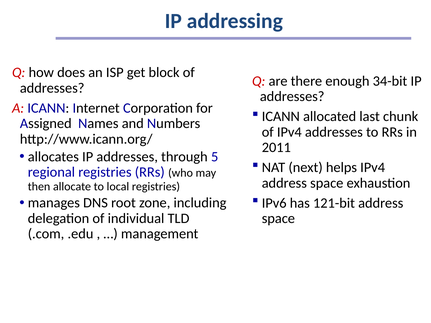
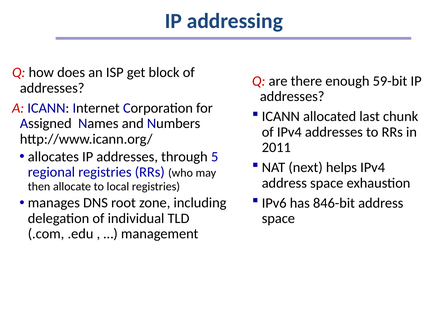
34-bit: 34-bit -> 59-bit
121-bit: 121-bit -> 846-bit
